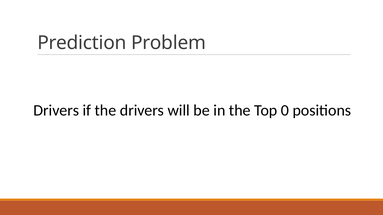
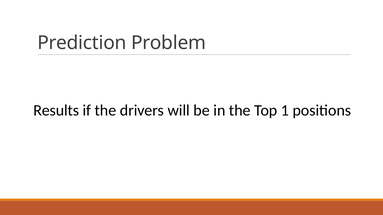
Drivers at (56, 111): Drivers -> Results
0: 0 -> 1
